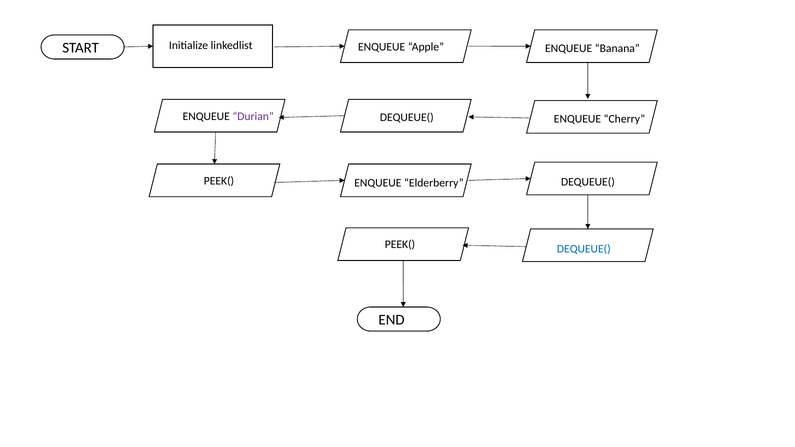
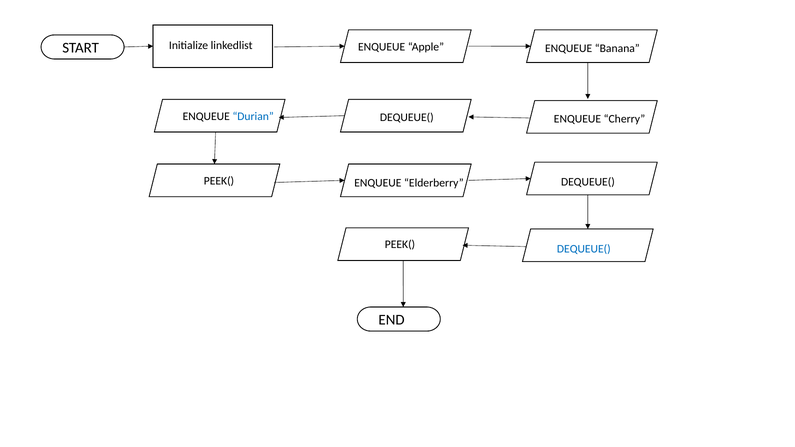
Durian colour: purple -> blue
